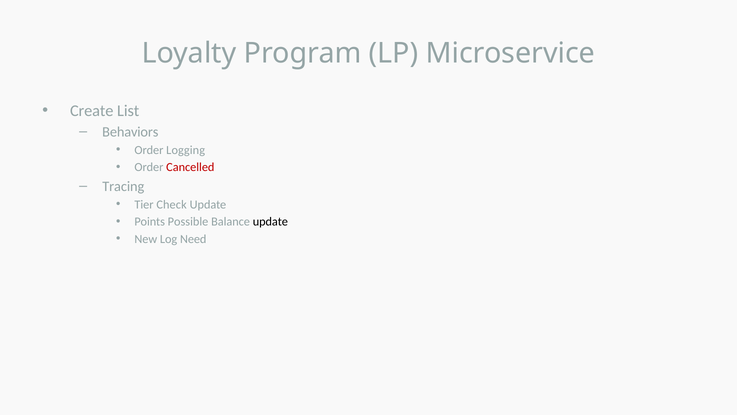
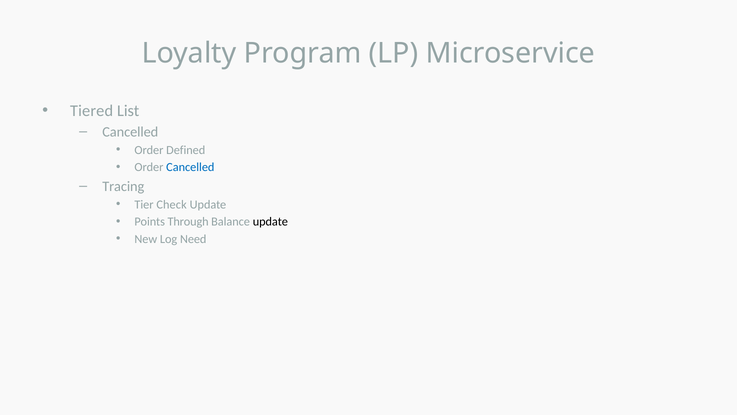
Create: Create -> Tiered
Behaviors at (130, 132): Behaviors -> Cancelled
Logging: Logging -> Defined
Cancelled at (190, 167) colour: red -> blue
Possible: Possible -> Through
